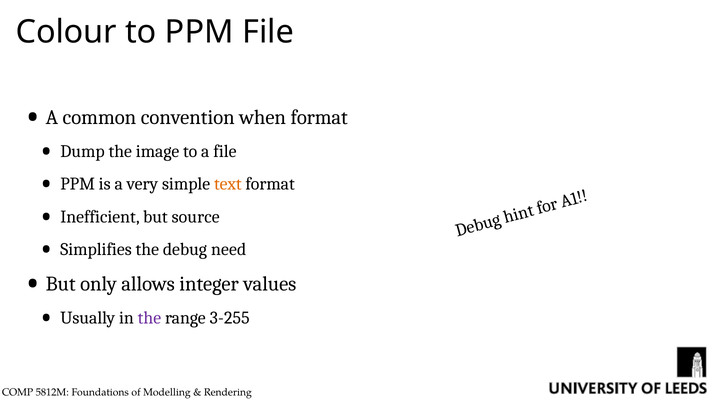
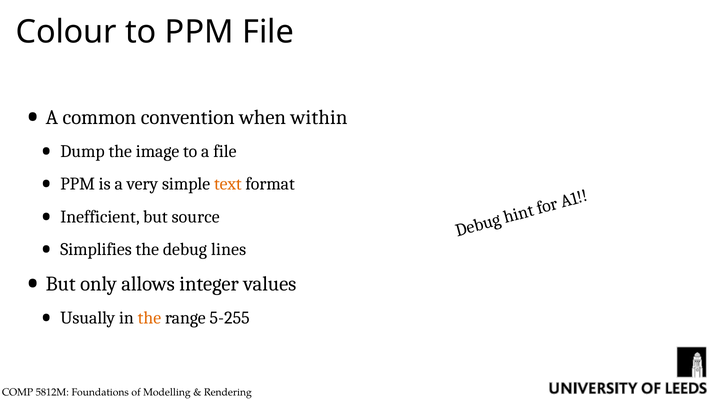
when format: format -> within
need: need -> lines
the at (149, 318) colour: purple -> orange
3-255: 3-255 -> 5-255
